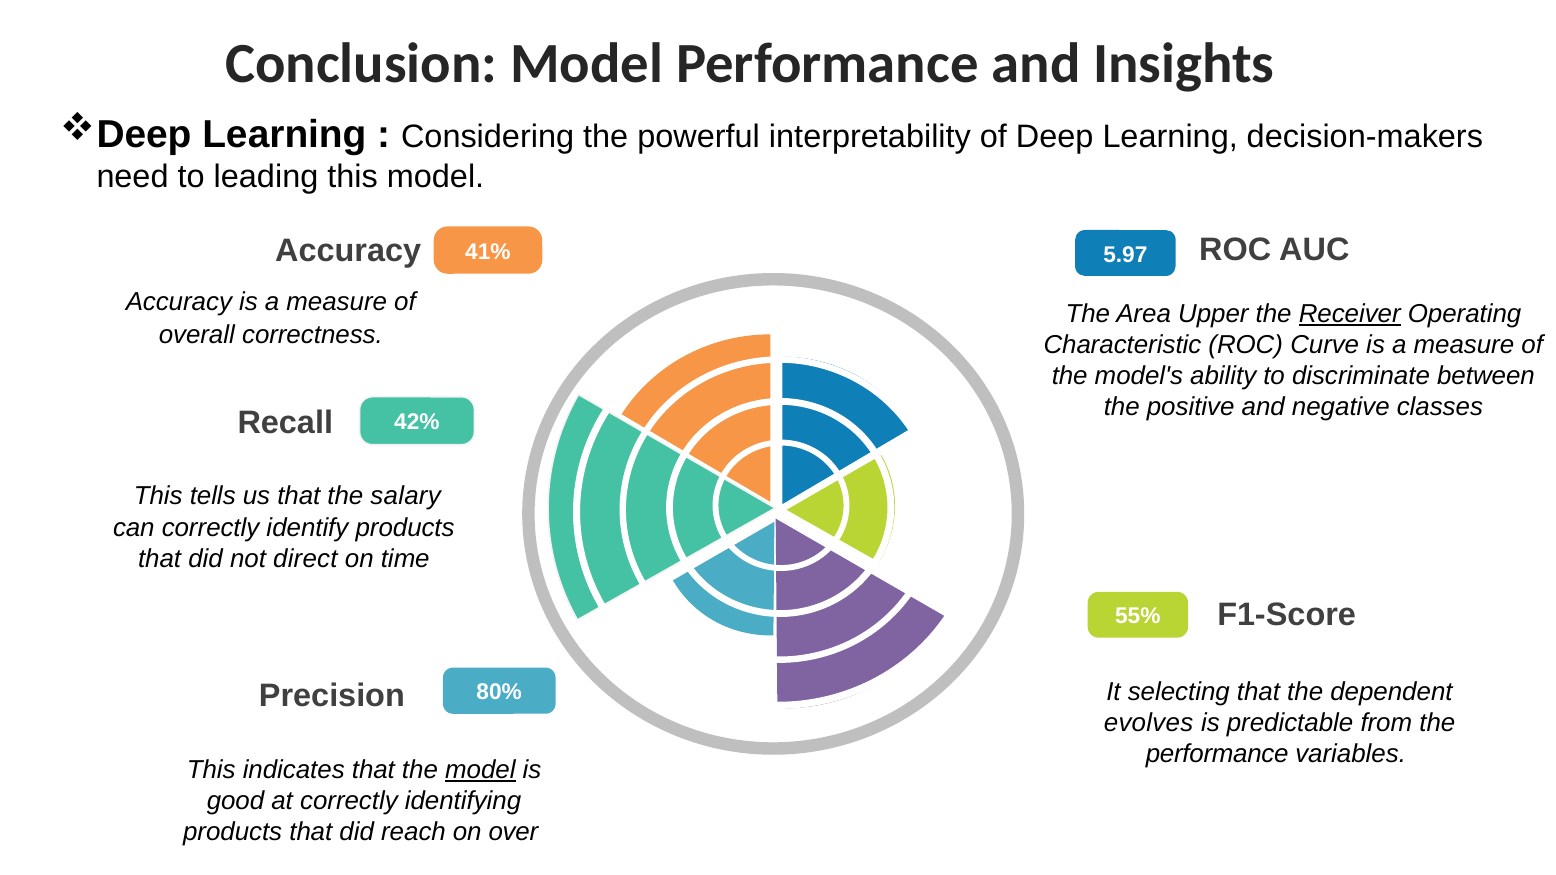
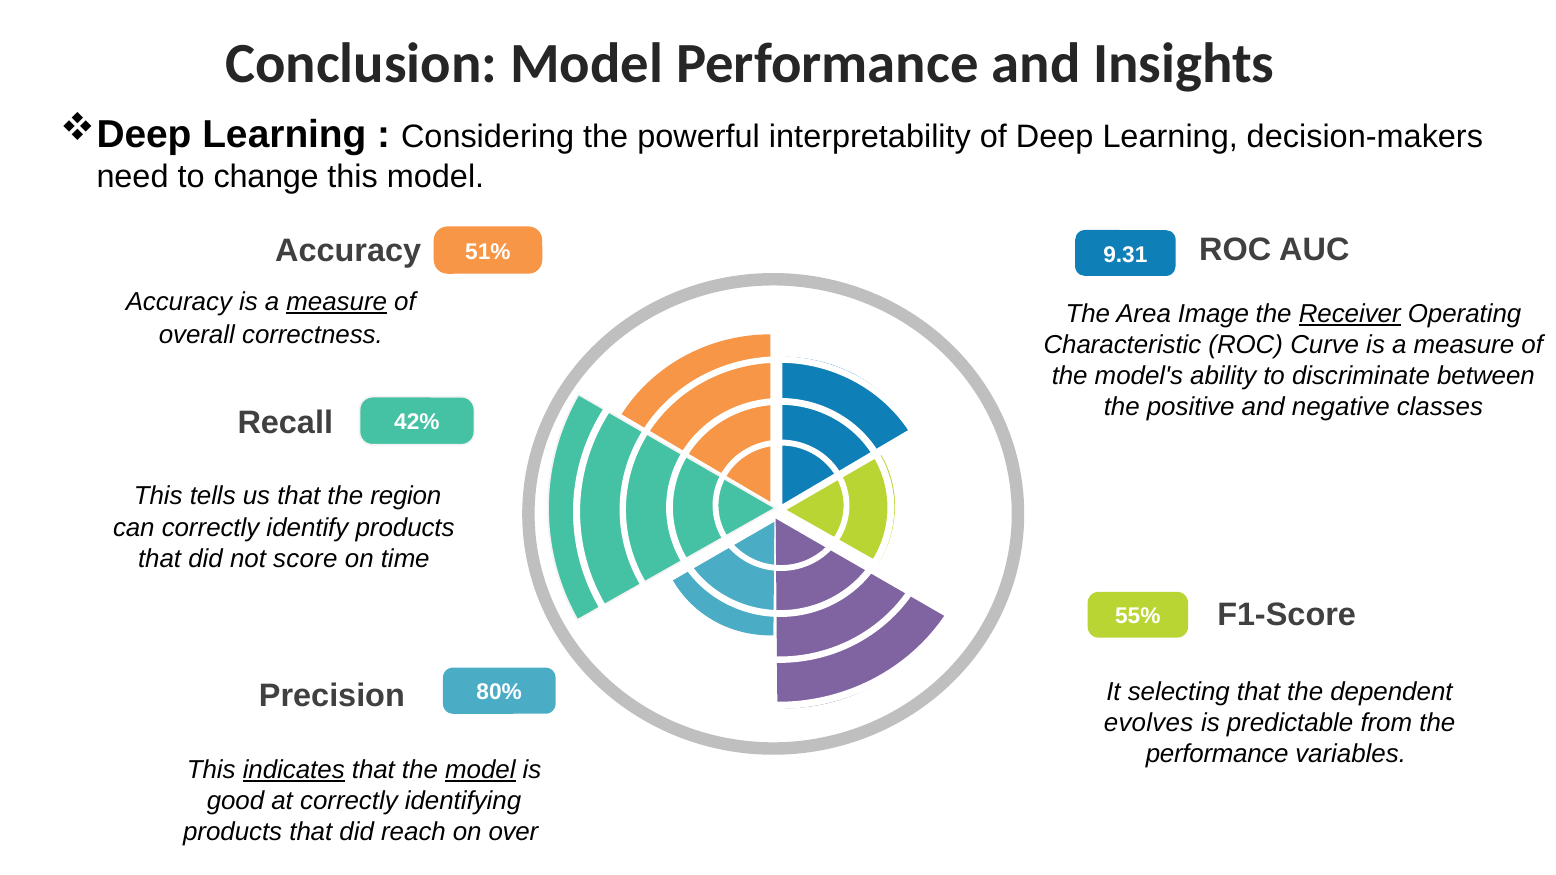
leading: leading -> change
41%: 41% -> 51%
5.97: 5.97 -> 9.31
measure at (337, 302) underline: none -> present
Upper: Upper -> Image
salary: salary -> region
direct: direct -> score
indicates underline: none -> present
